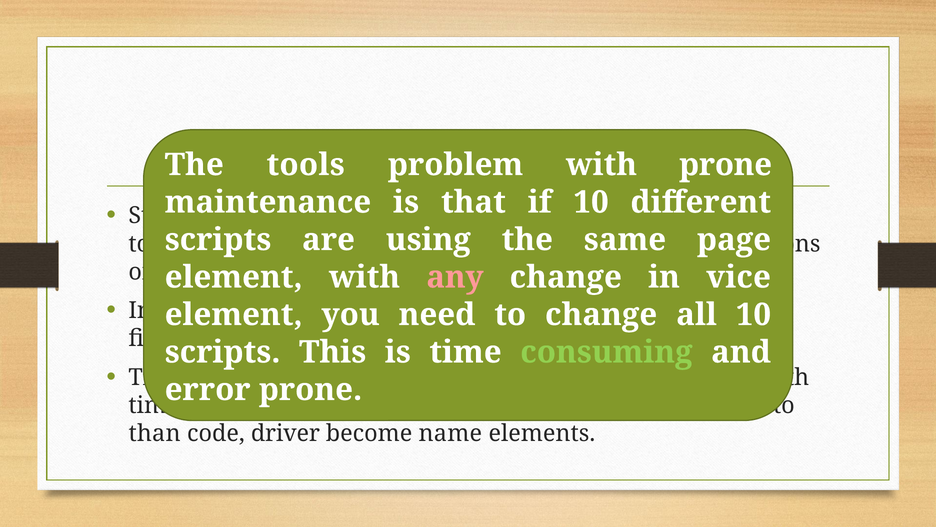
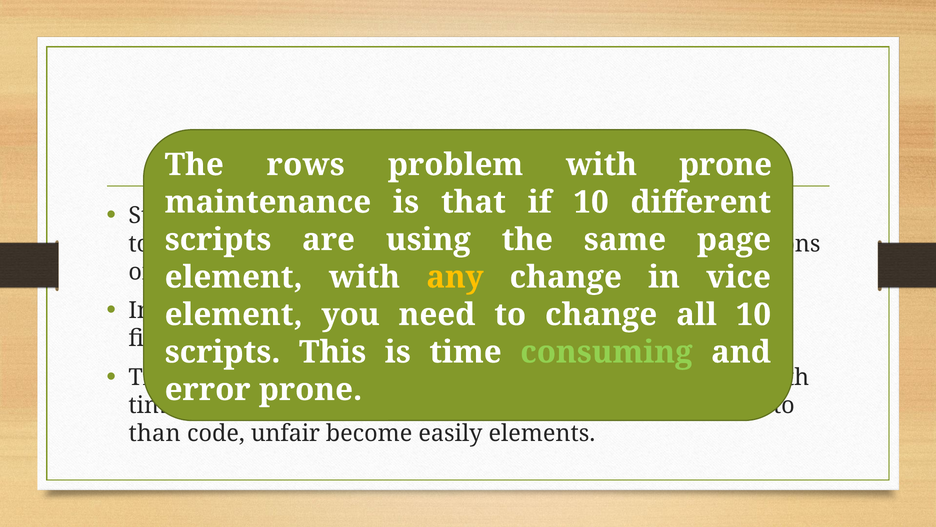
tools: tools -> rows
any colour: pink -> yellow
driver: driver -> unfair
name: name -> easily
